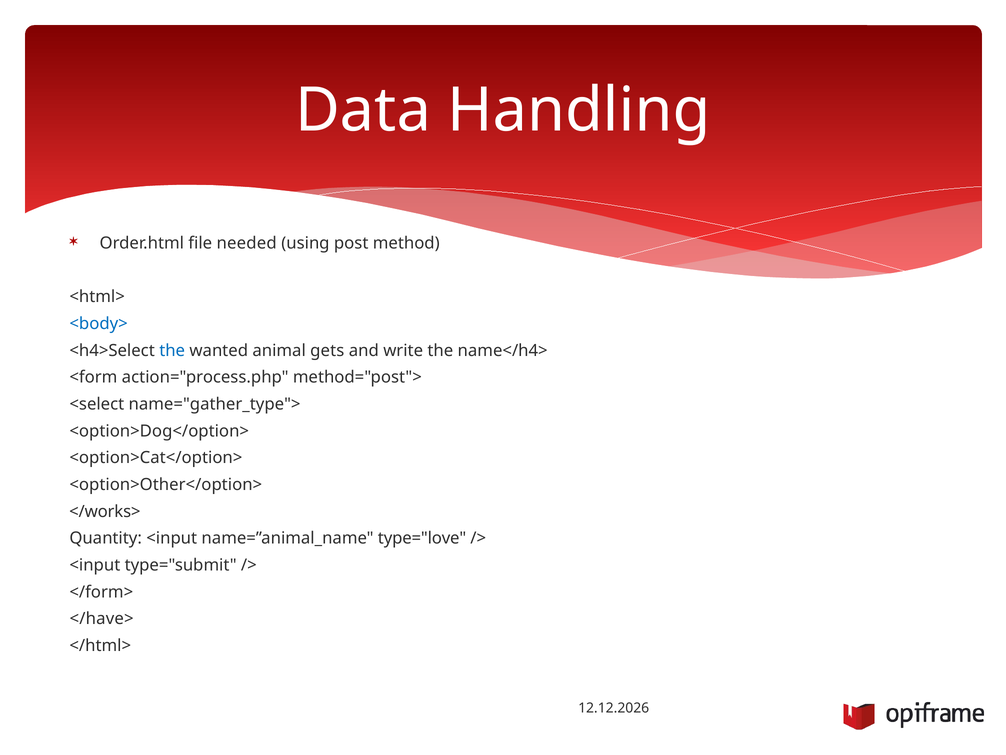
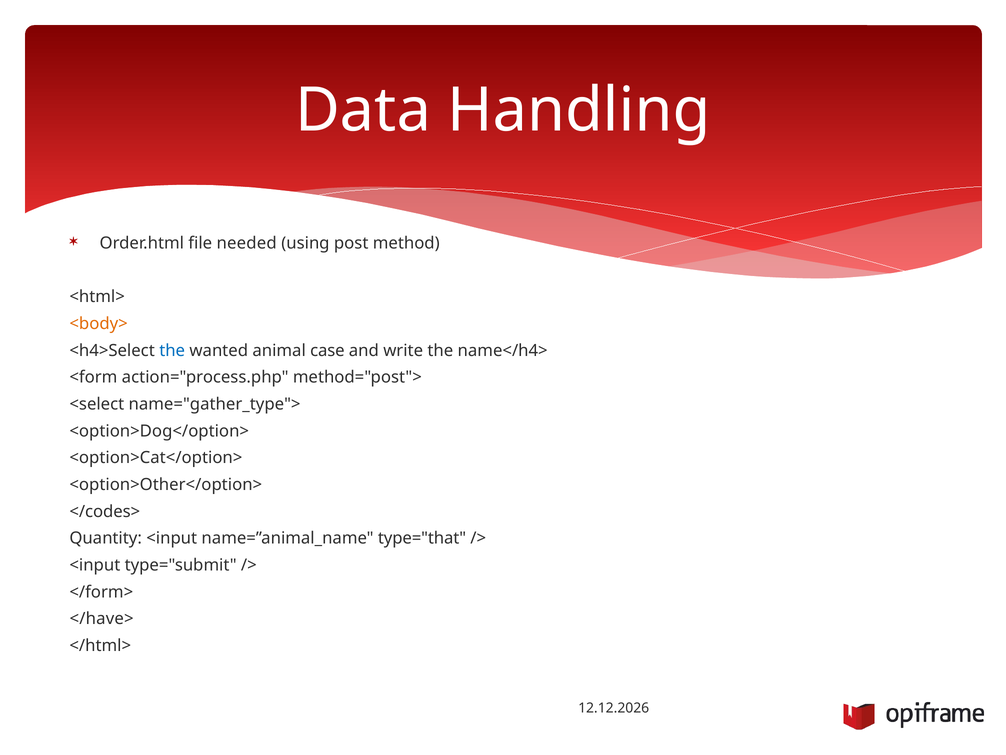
<body> colour: blue -> orange
gets: gets -> case
</works>: </works> -> </codes>
type="love: type="love -> type="that
